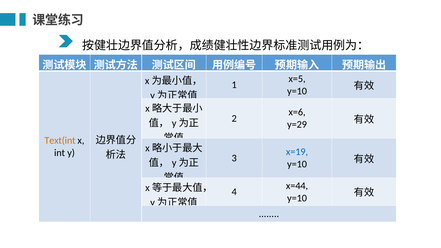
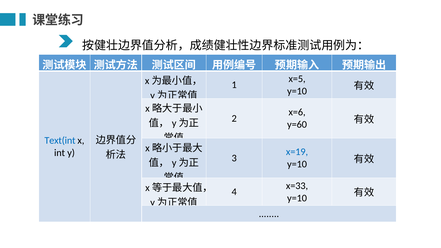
y=29: y=29 -> y=60
Text(int colour: orange -> blue
x=44: x=44 -> x=33
